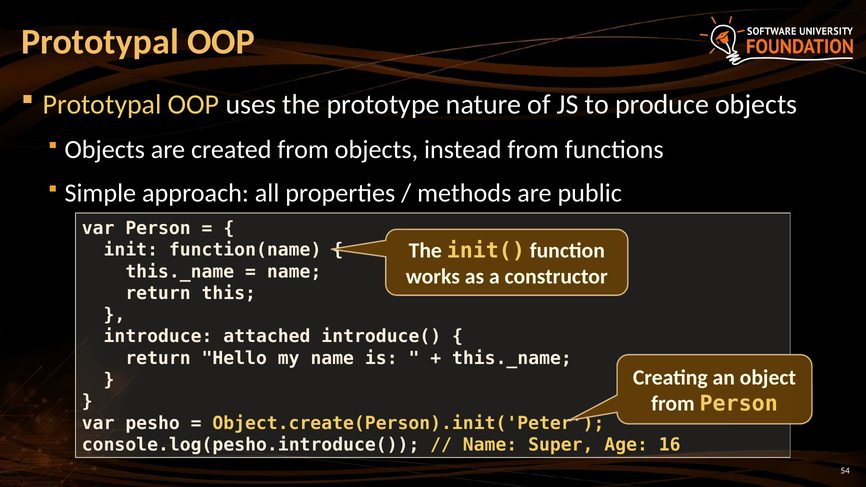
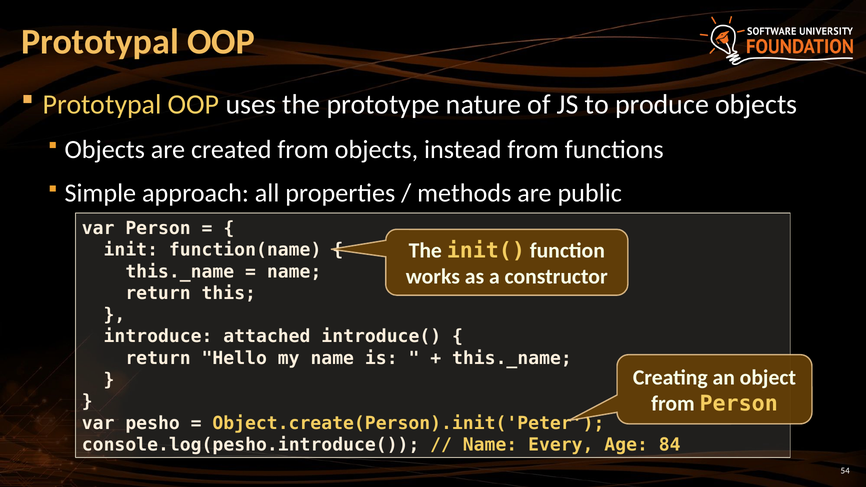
Super: Super -> Every
16: 16 -> 84
